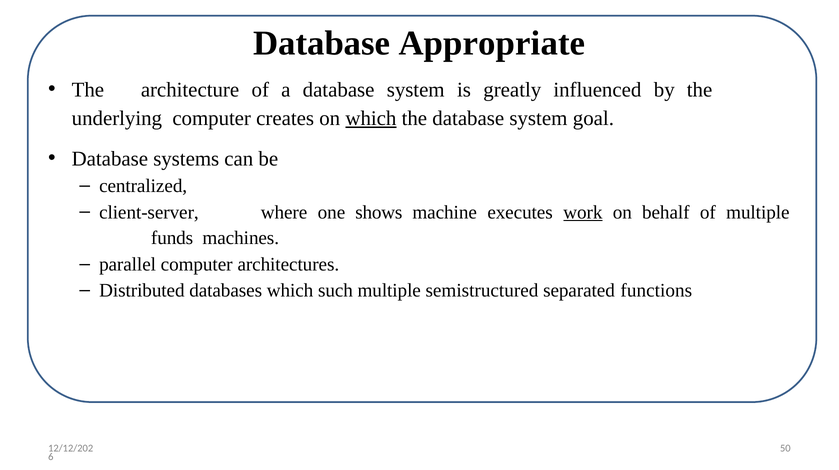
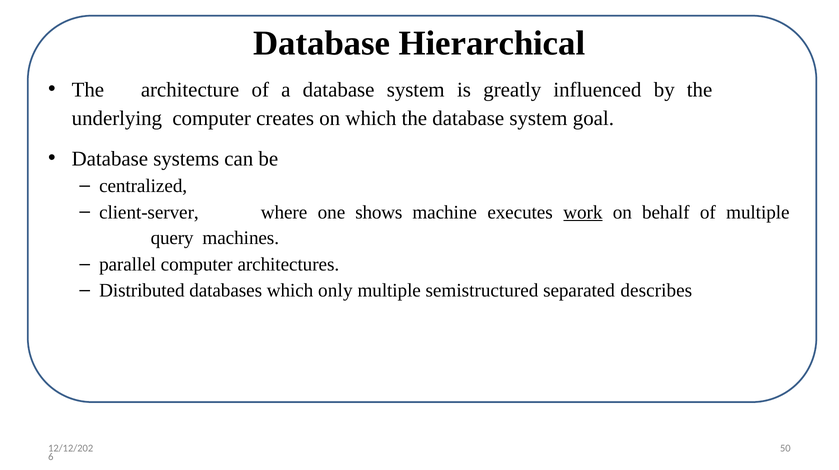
Appropriate: Appropriate -> Hierarchical
which at (371, 118) underline: present -> none
funds: funds -> query
such: such -> only
functions: functions -> describes
